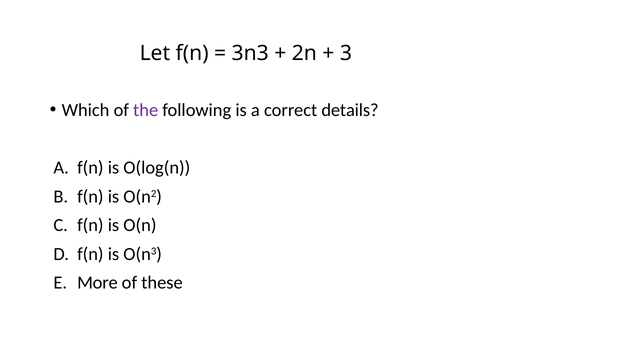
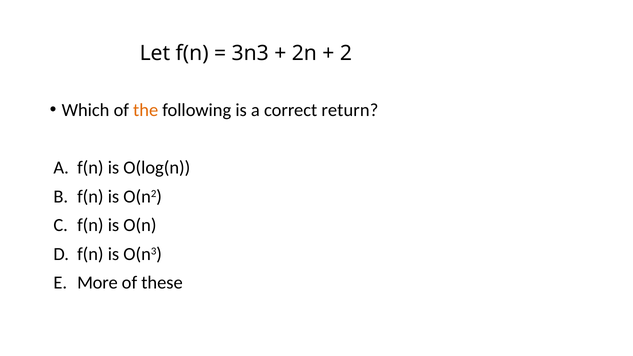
3: 3 -> 2
the colour: purple -> orange
details: details -> return
